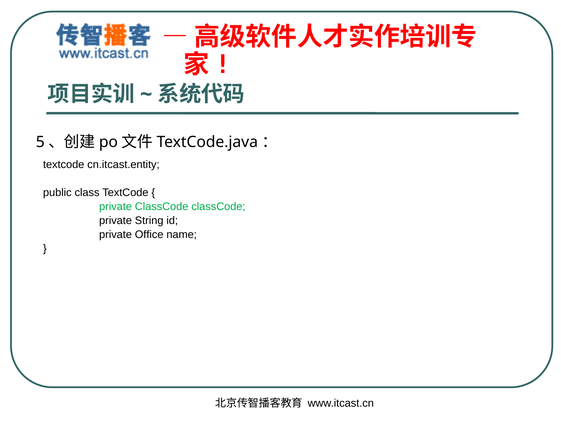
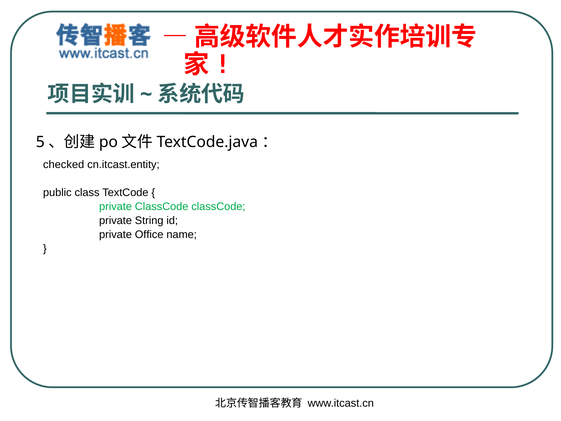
textcode at (64, 165): textcode -> checked
